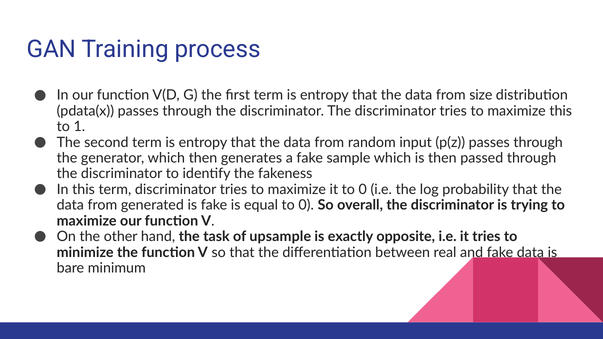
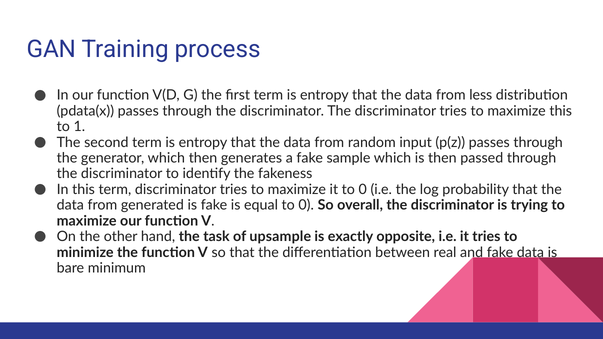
size: size -> less
